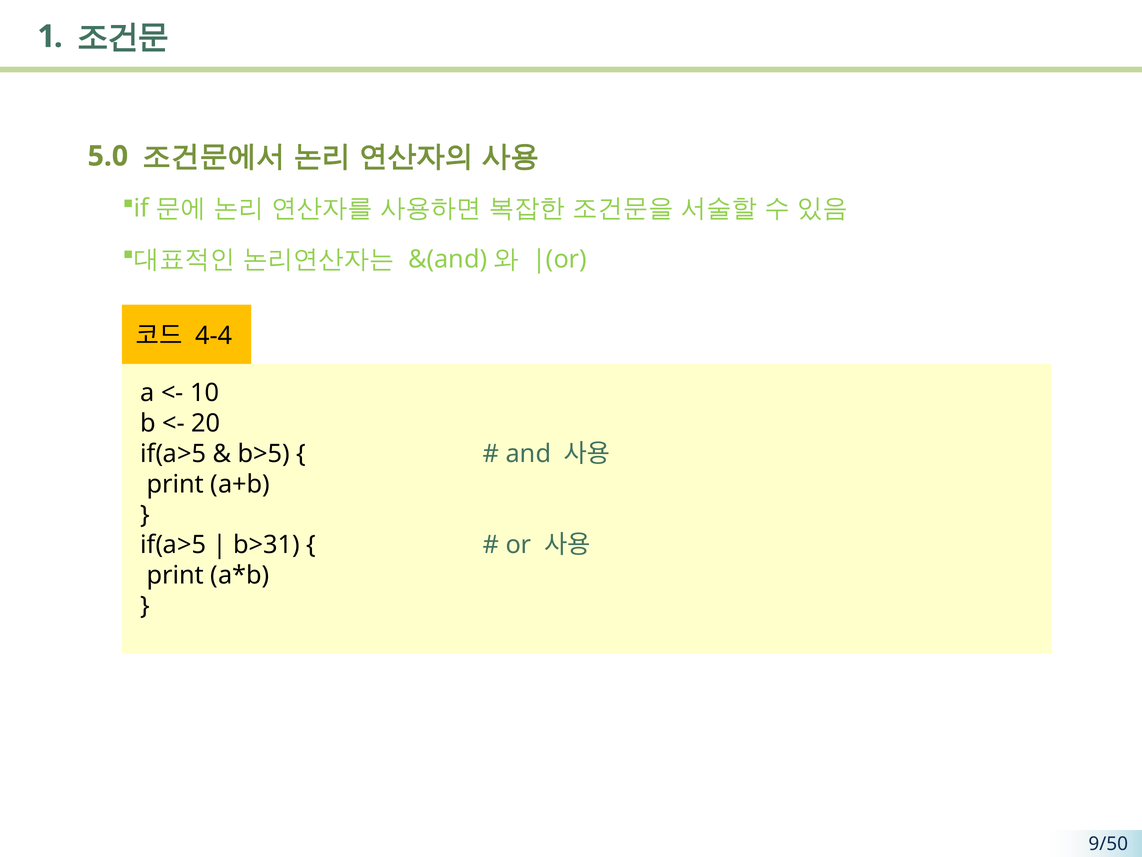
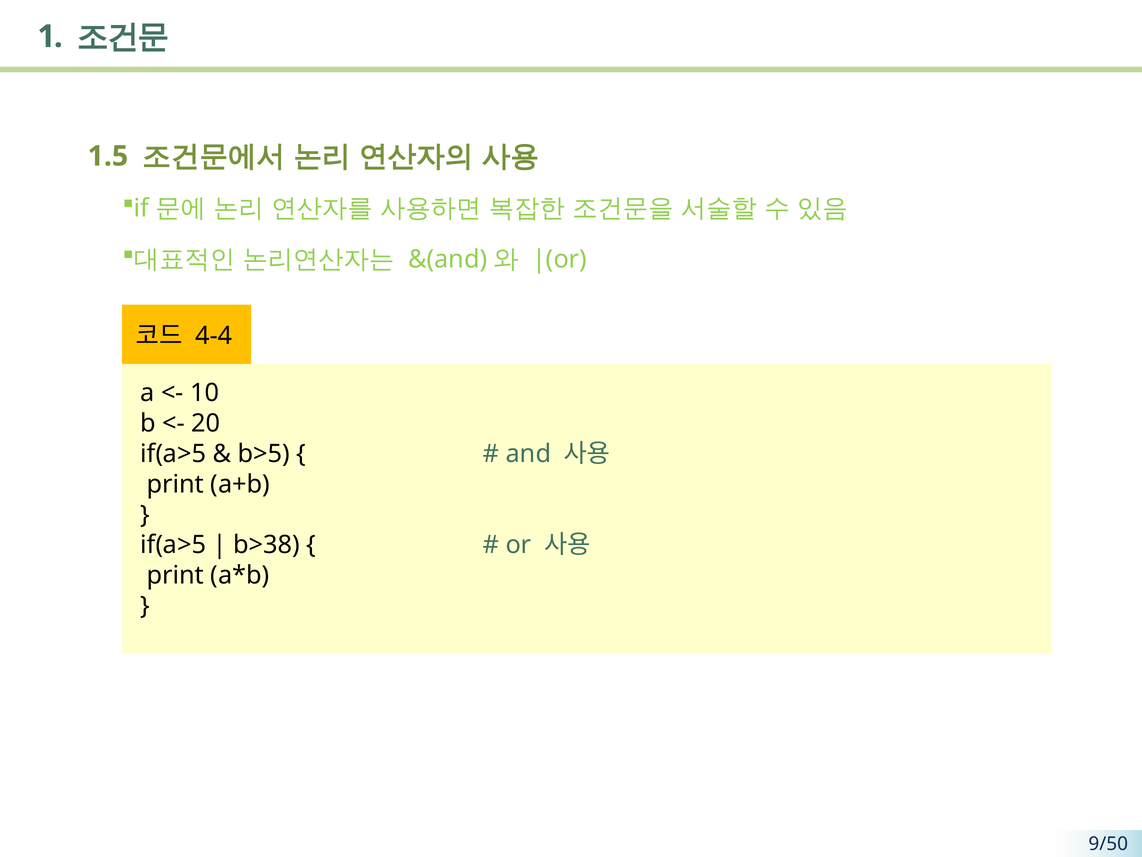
5.0: 5.0 -> 1.5
b>31: b>31 -> b>38
